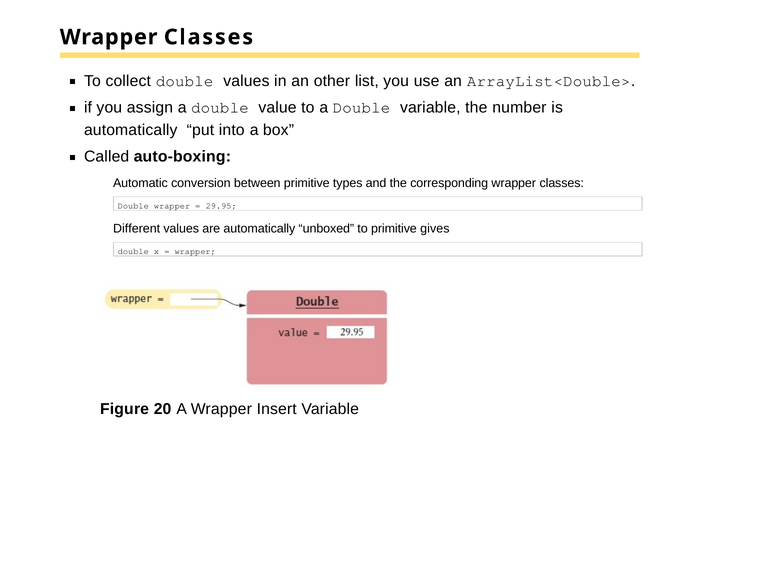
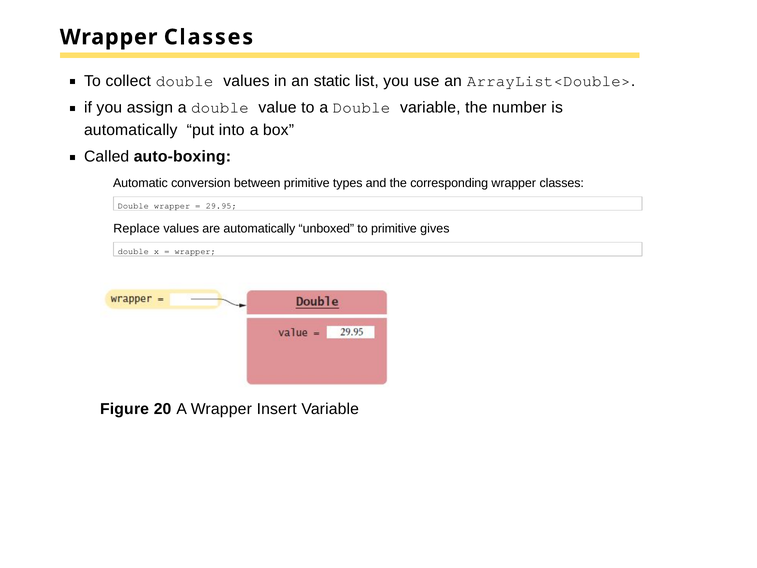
other: other -> static
Different: Different -> Replace
